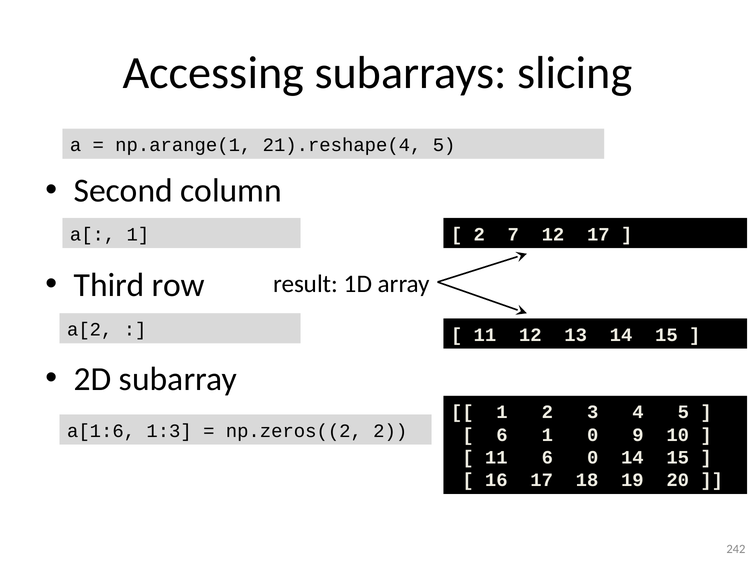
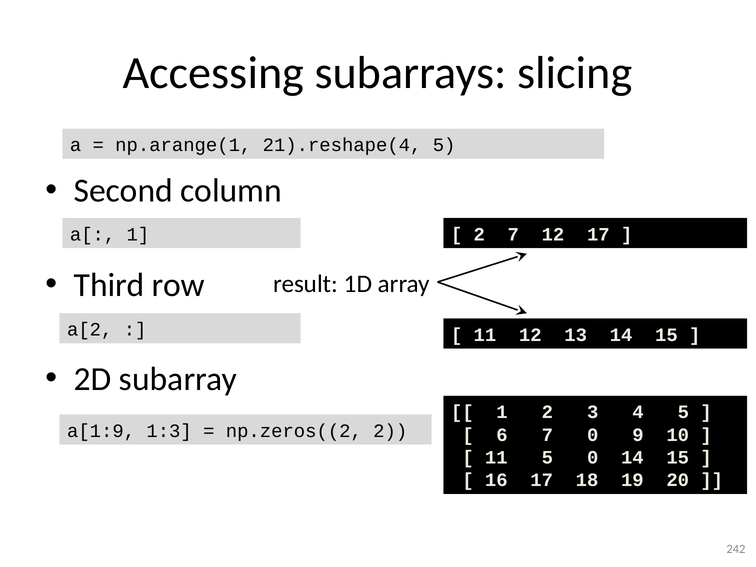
a[1:6: a[1:6 -> a[1:9
6 1: 1 -> 7
11 6: 6 -> 5
